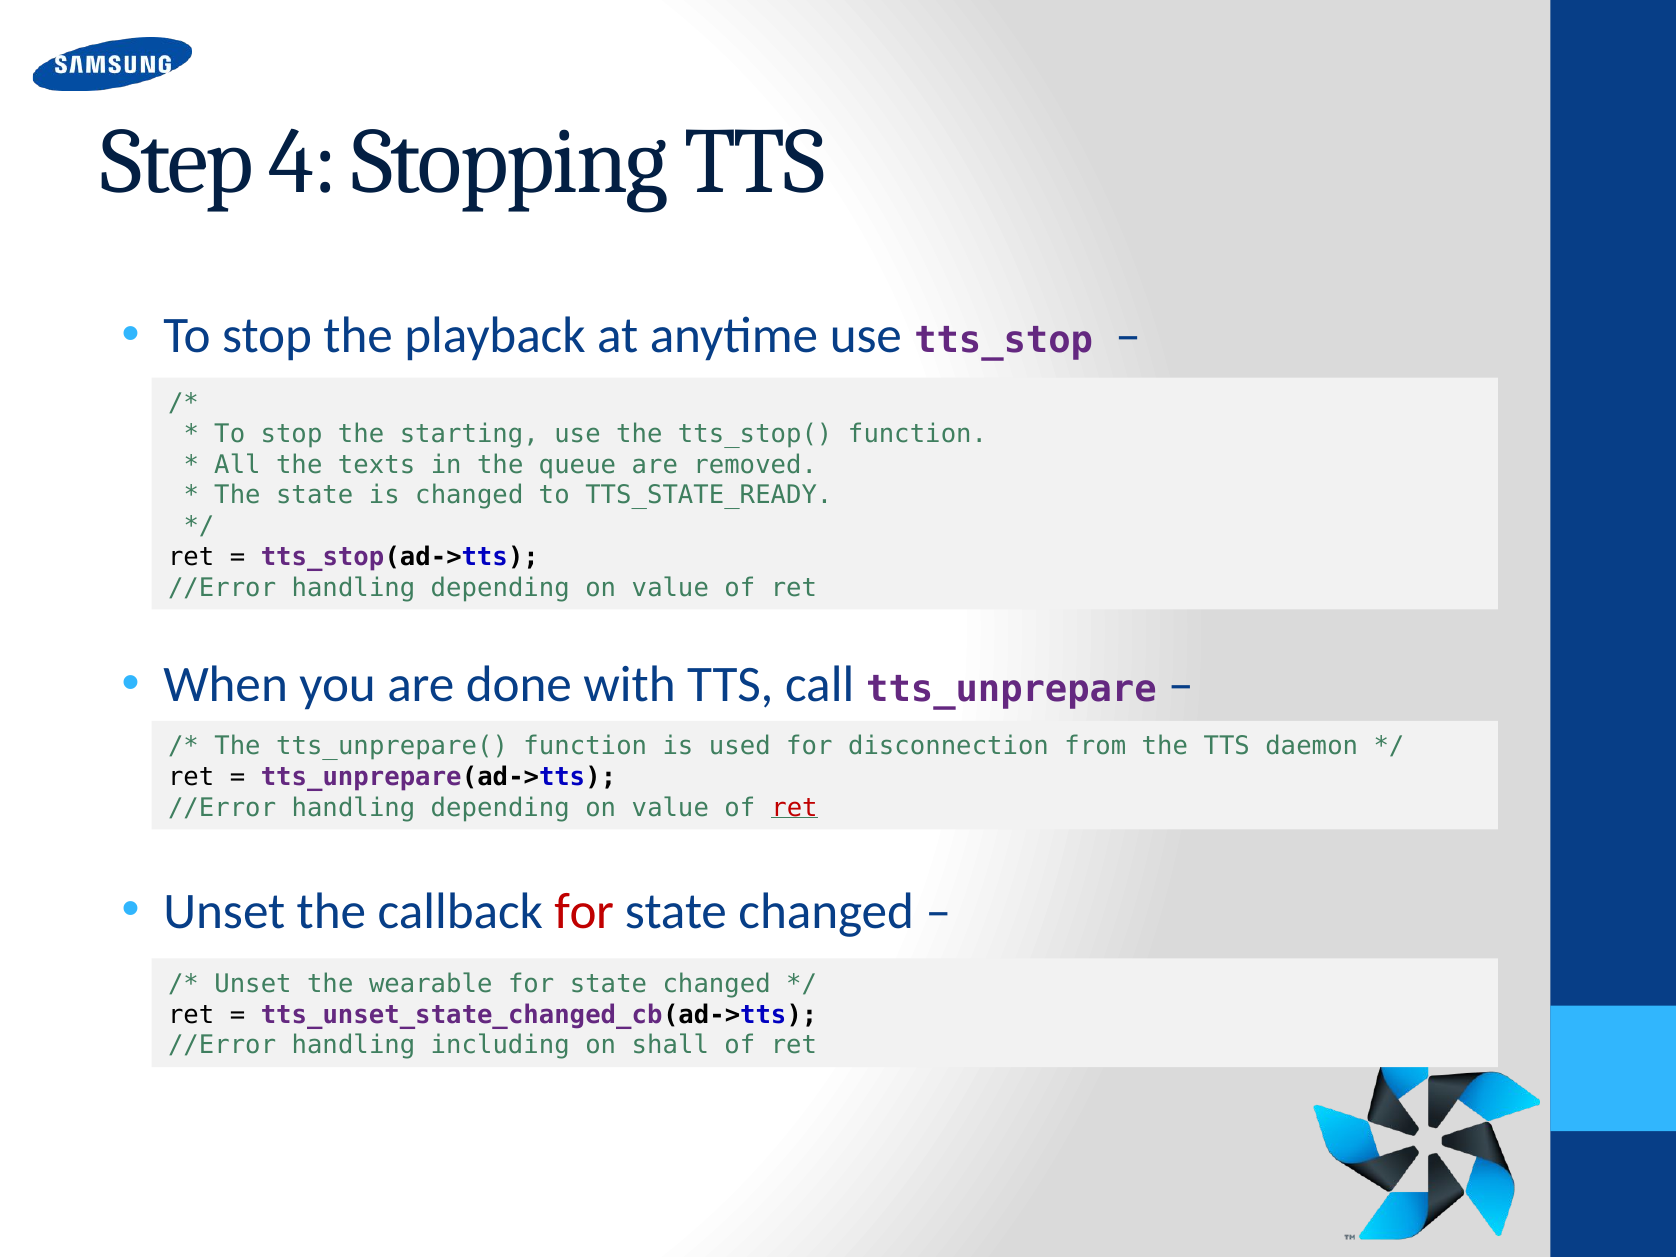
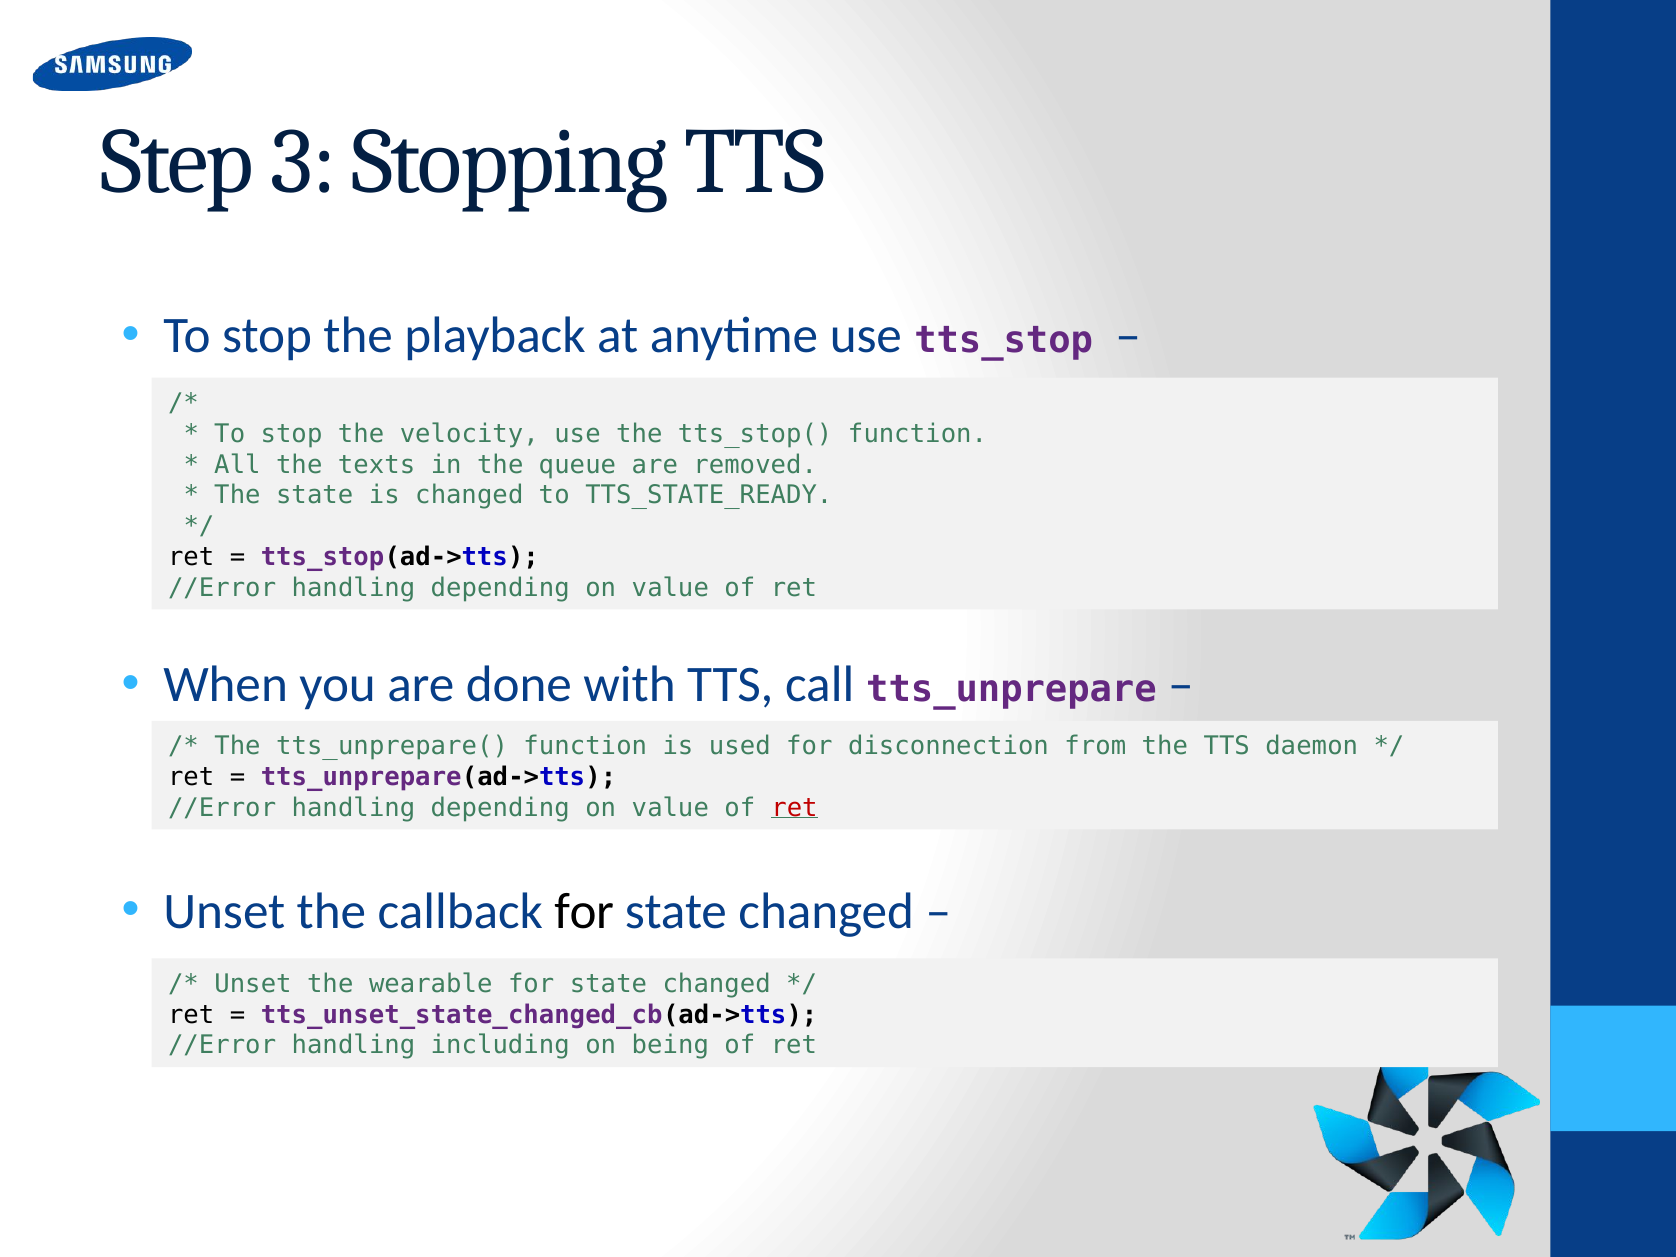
4: 4 -> 3
starting: starting -> velocity
for at (584, 911) colour: red -> black
shall: shall -> being
